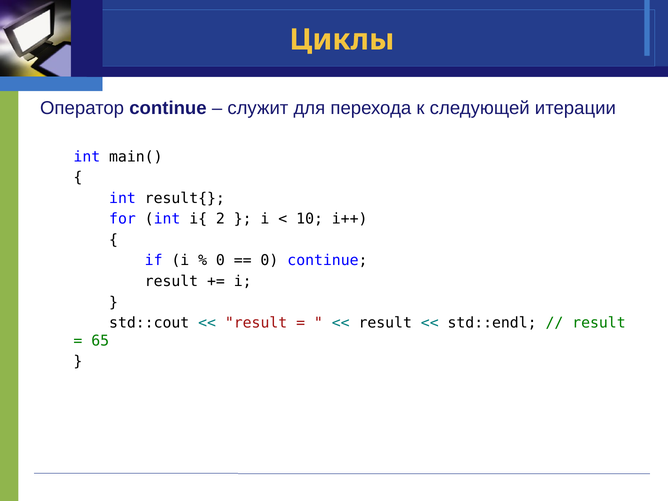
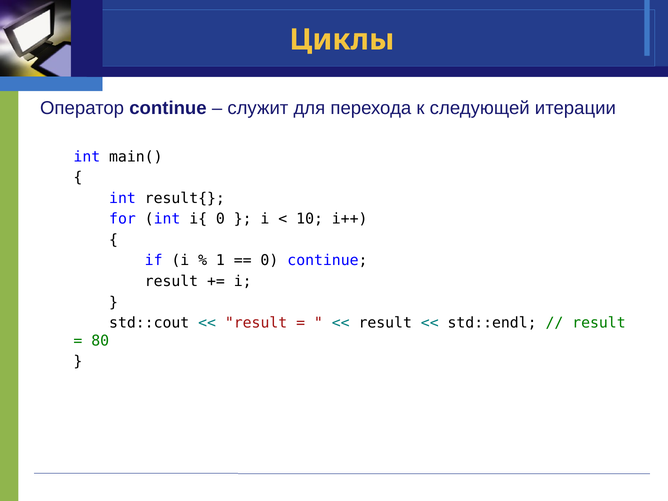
i{ 2: 2 -> 0
0 at (220, 261): 0 -> 1
65: 65 -> 80
